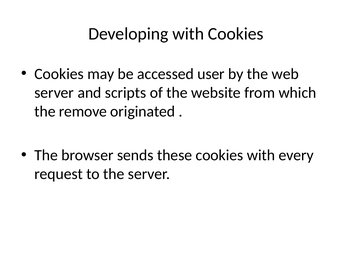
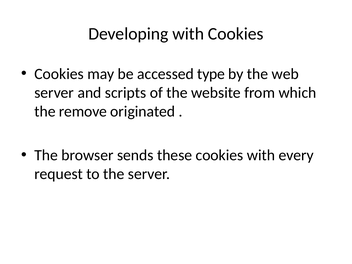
user: user -> type
